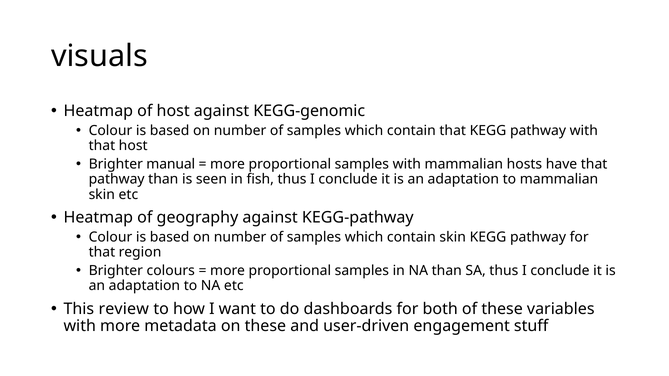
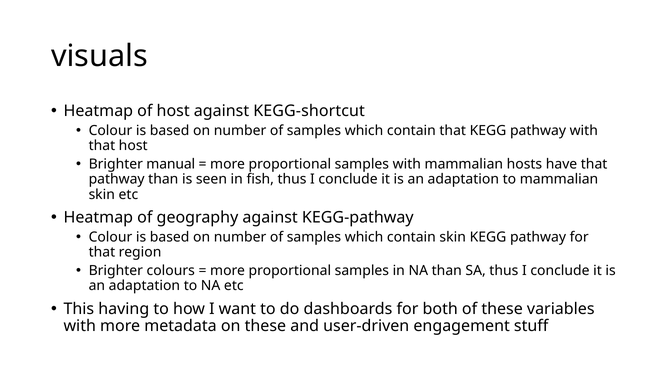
KEGG-genomic: KEGG-genomic -> KEGG-shortcut
review: review -> having
